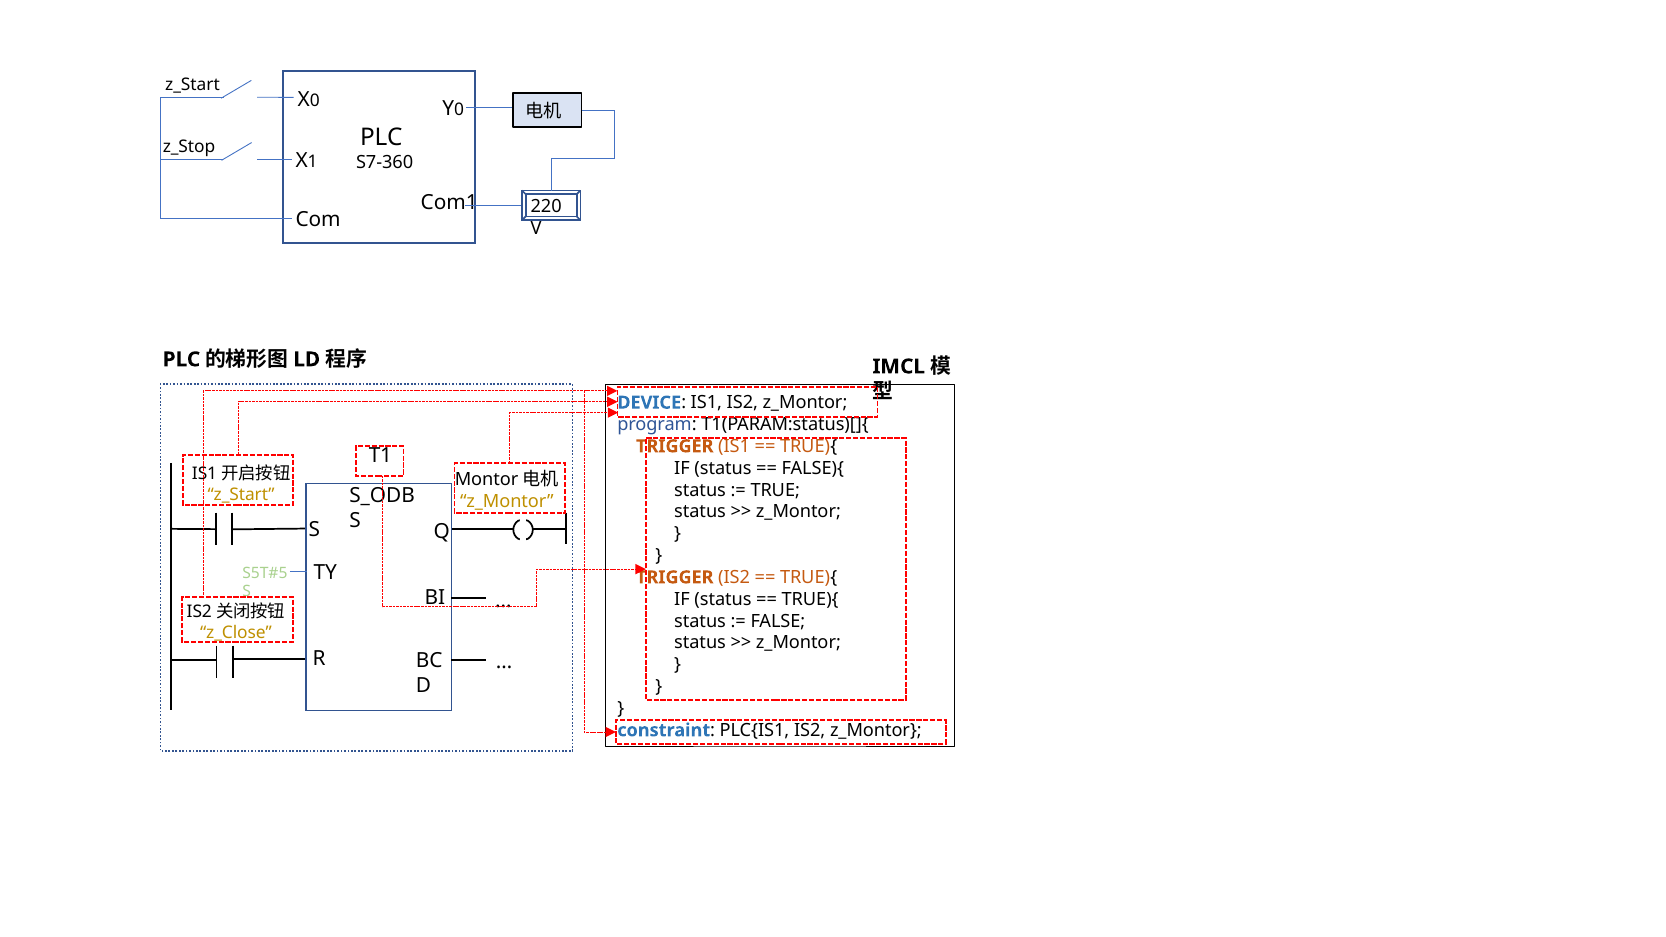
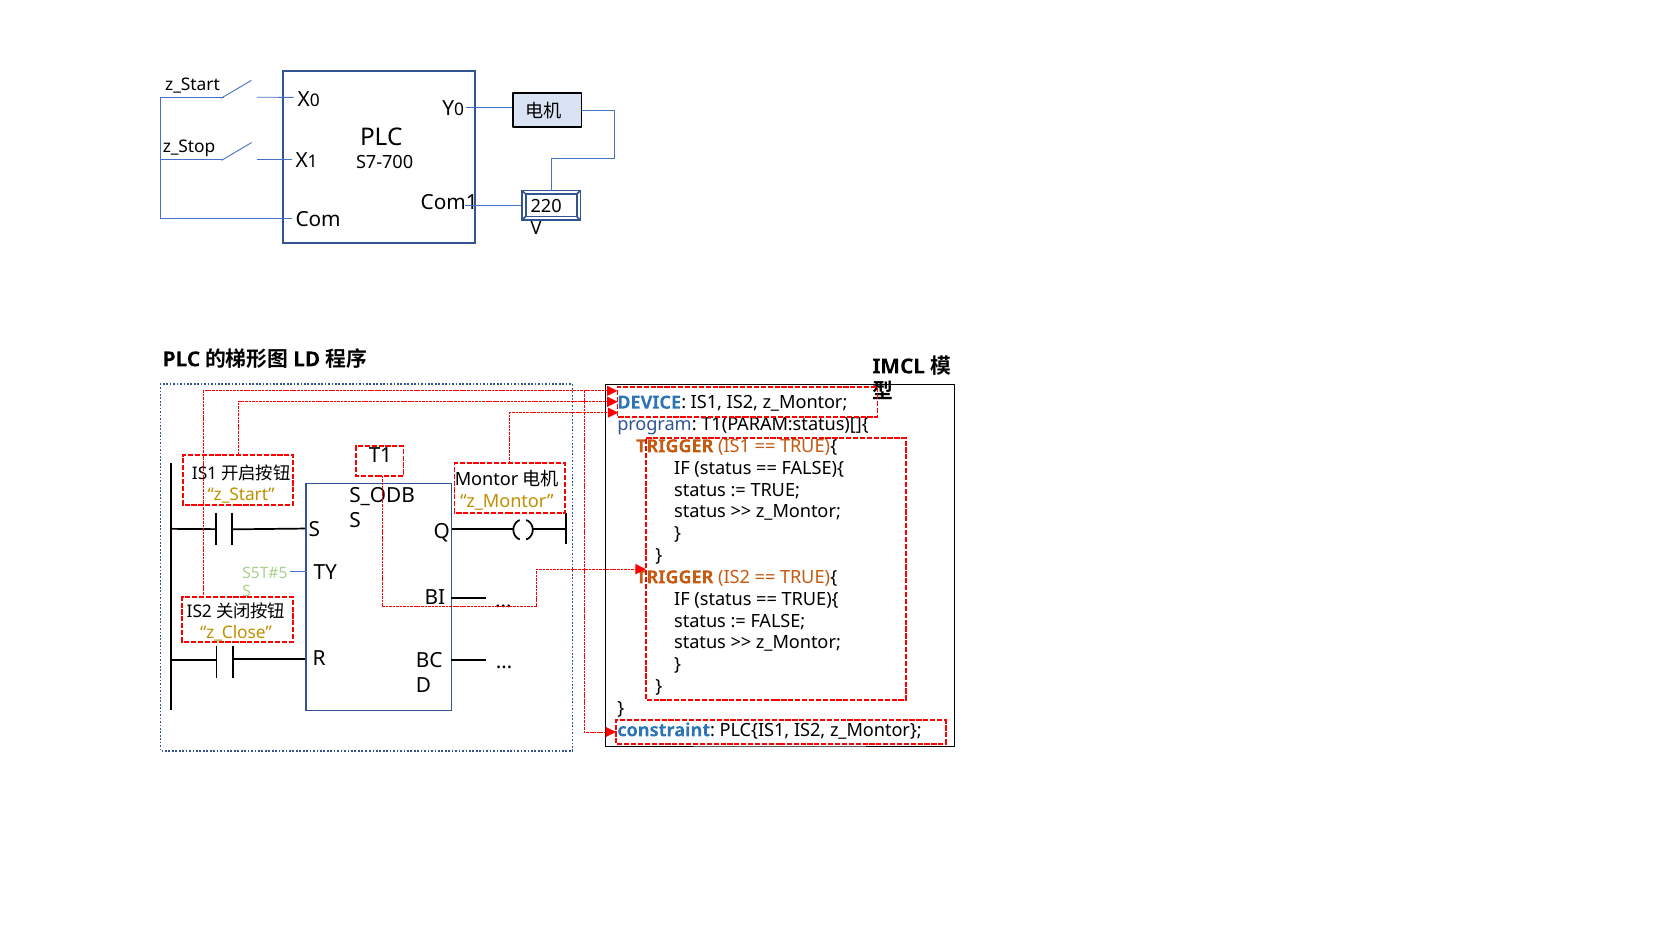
S7-360: S7-360 -> S7-700
